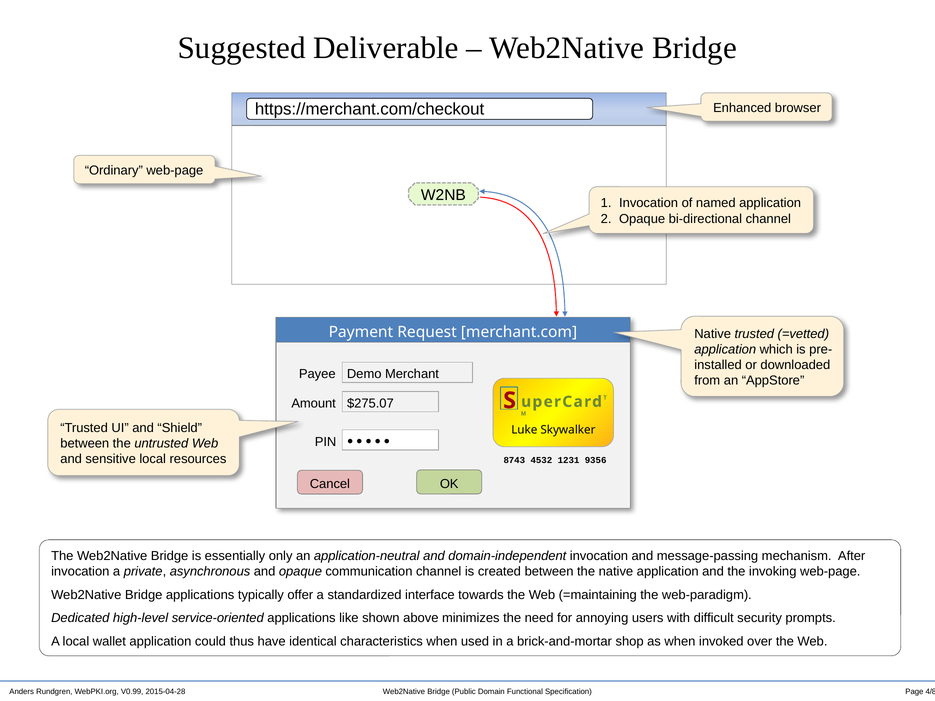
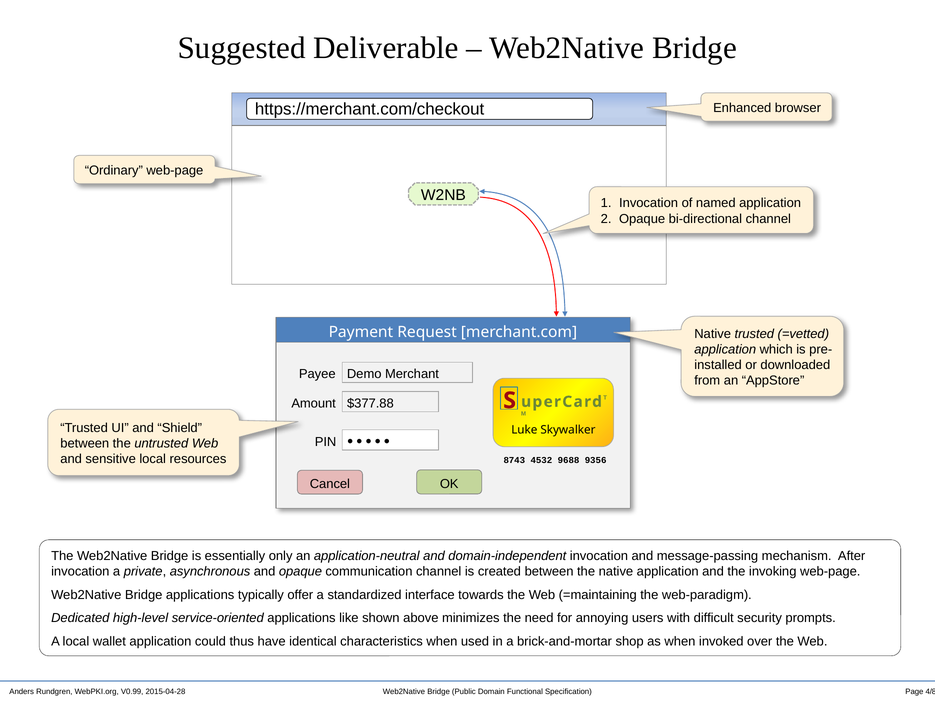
$275.07: $275.07 -> $377.88
1231: 1231 -> 9688
